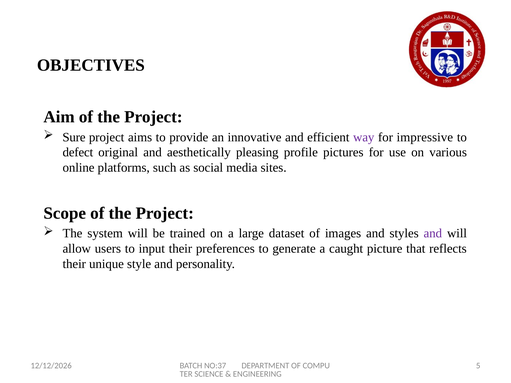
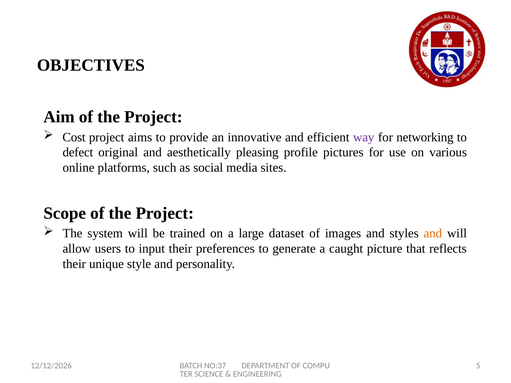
Sure: Sure -> Cost
impressive: impressive -> networking
and at (433, 233) colour: purple -> orange
